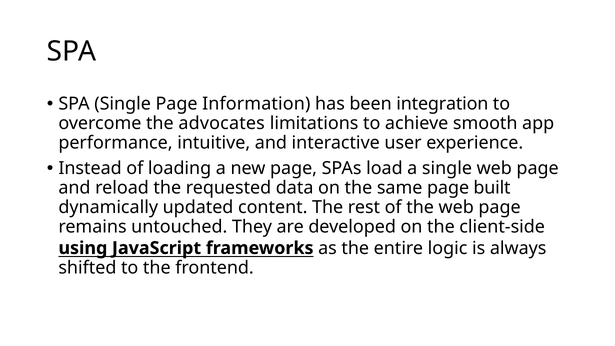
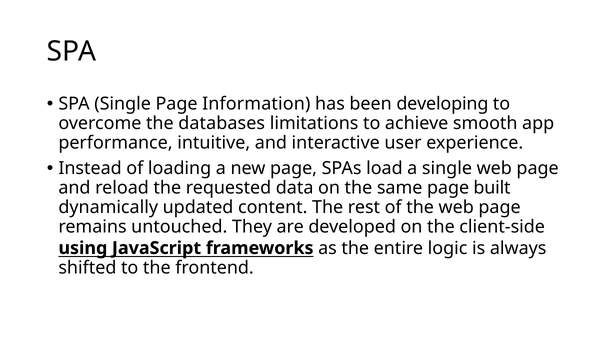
integration: integration -> developing
advocates: advocates -> databases
